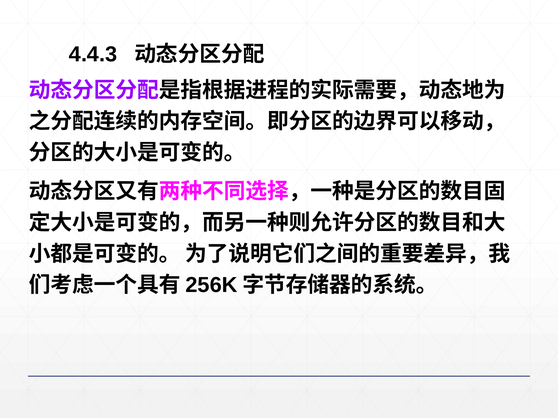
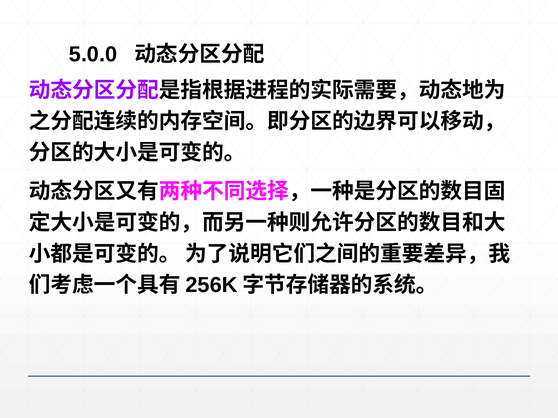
4.4.3: 4.4.3 -> 5.0.0
